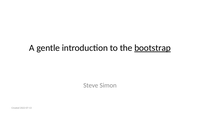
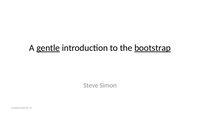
gentle underline: none -> present
